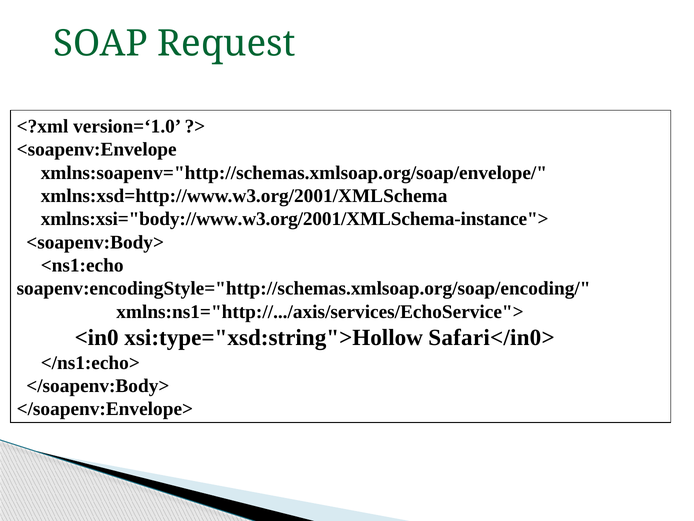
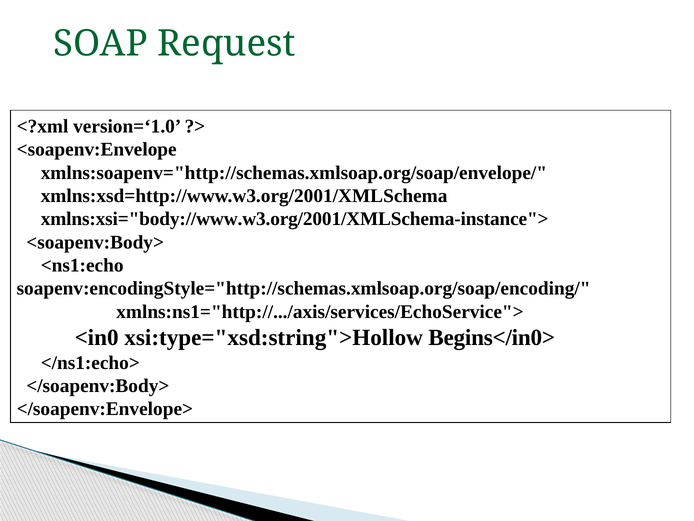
Safari</in0>: Safari</in0> -> Begins</in0>
